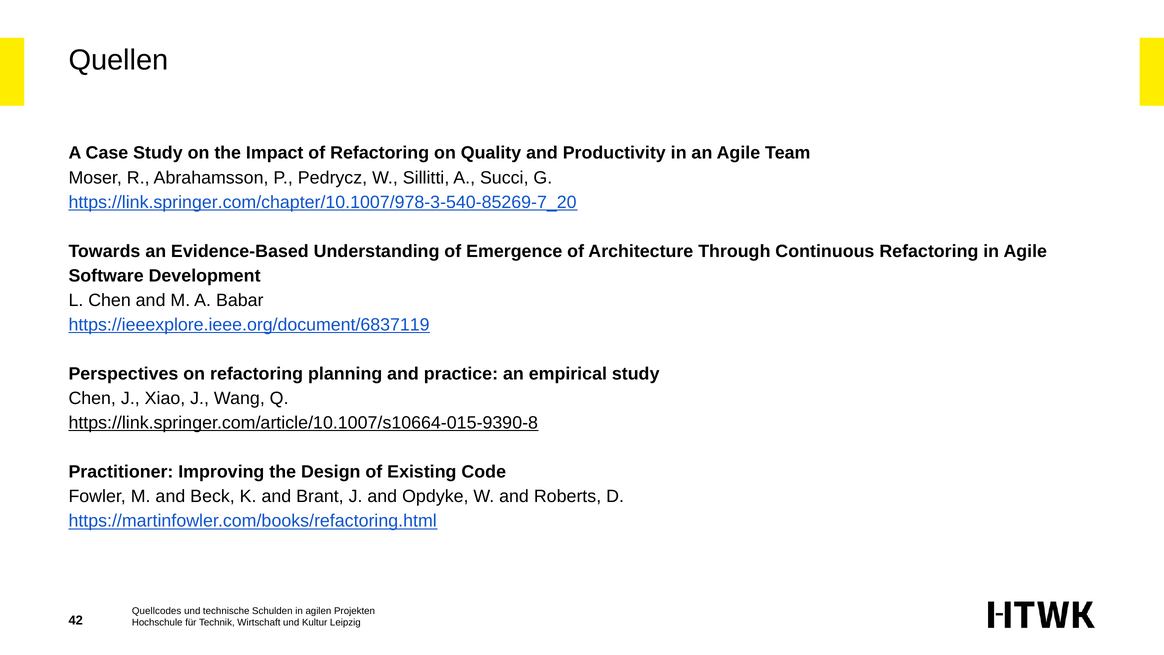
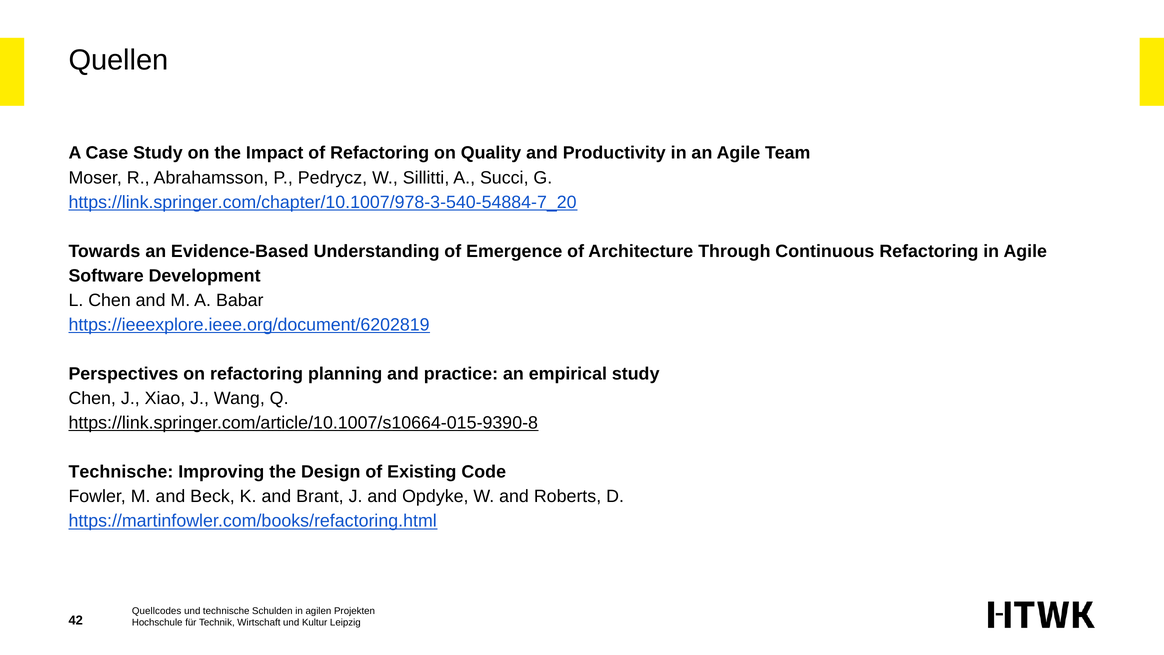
https://link.springer.com/chapter/10.1007/978-3-540-85269-7_20: https://link.springer.com/chapter/10.1007/978-3-540-85269-7_20 -> https://link.springer.com/chapter/10.1007/978-3-540-54884-7_20
https://ieeexplore.ieee.org/document/6837119: https://ieeexplore.ieee.org/document/6837119 -> https://ieeexplore.ieee.org/document/6202819
Practitioner at (121, 472): Practitioner -> Technische
